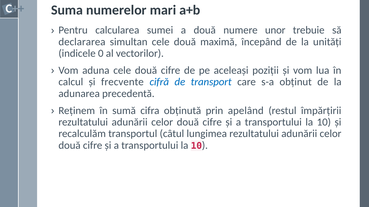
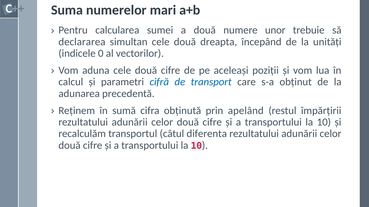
maximă: maximă -> dreapta
frecvente: frecvente -> parametri
lungimea: lungimea -> diferenta
